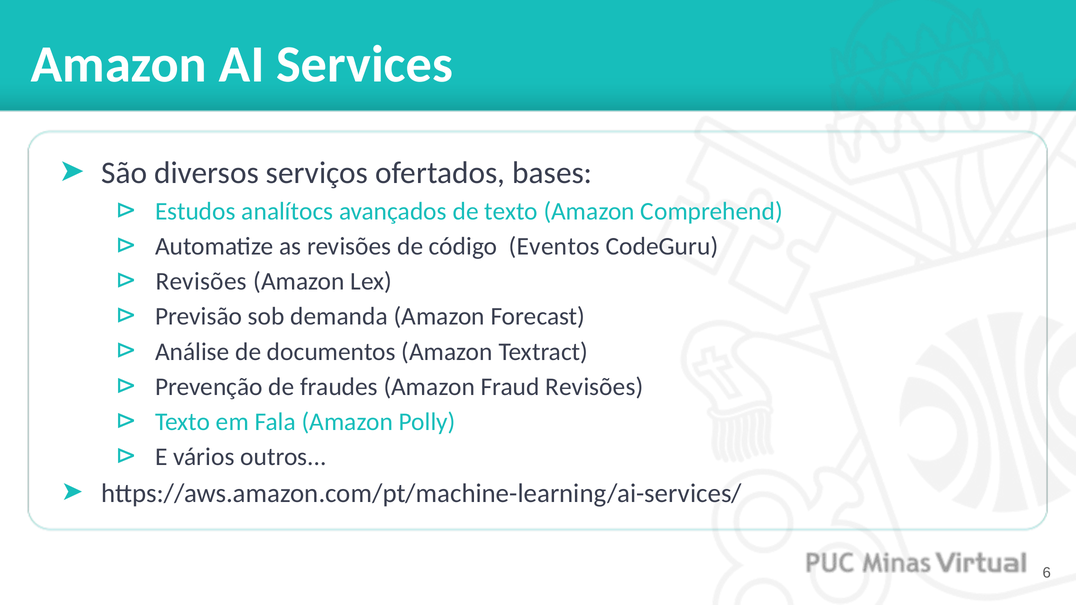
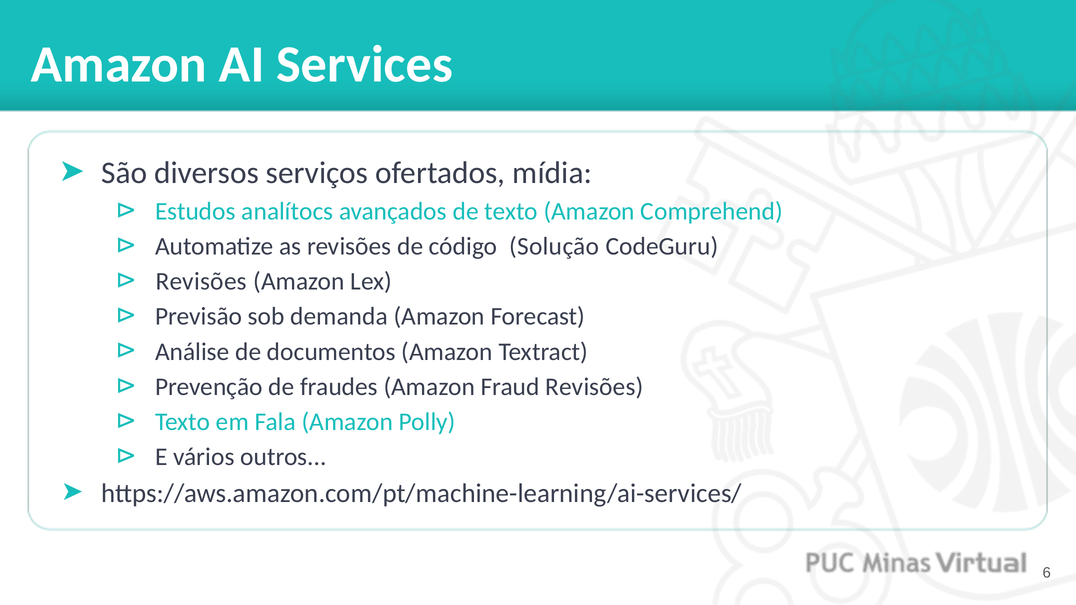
bases: bases -> mídia
Eventos: Eventos -> Solução
